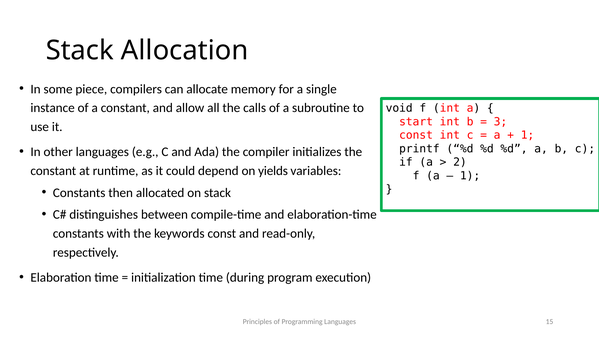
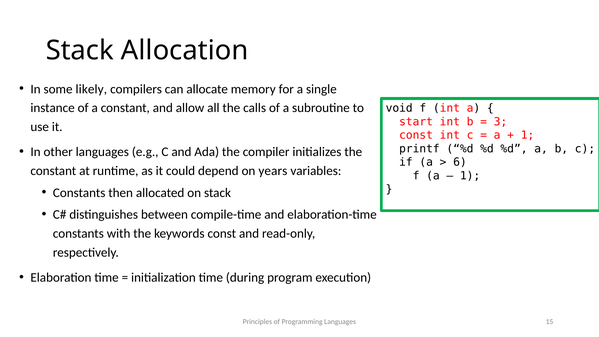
piece: piece -> likely
2: 2 -> 6
yields: yields -> years
